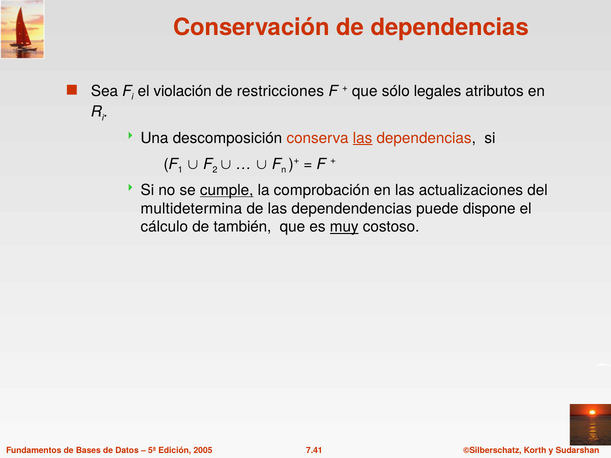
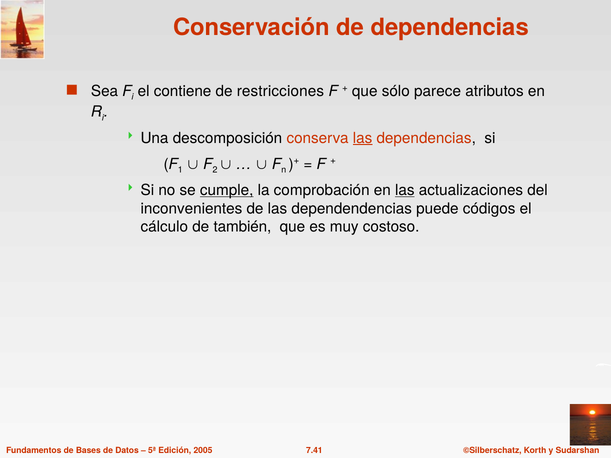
violación: violación -> contiene
legales: legales -> parece
las at (405, 190) underline: none -> present
multidetermina: multidetermina -> inconvenientes
dispone: dispone -> códigos
muy underline: present -> none
